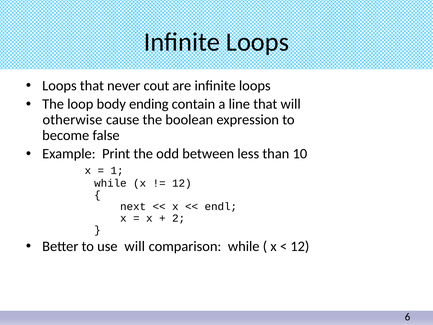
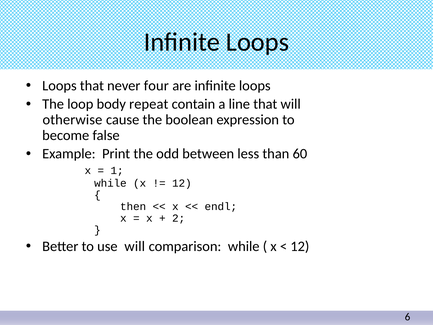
cout: cout -> four
ending: ending -> repeat
10: 10 -> 60
next: next -> then
